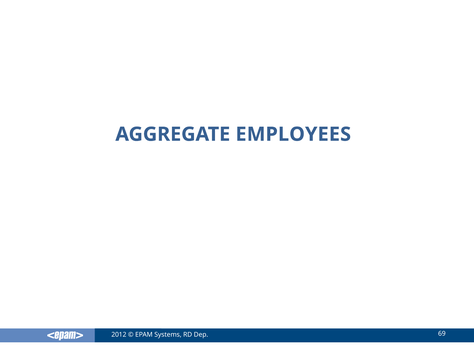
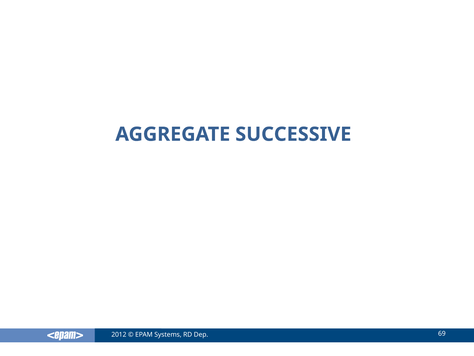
EMPLOYEES: EMPLOYEES -> SUCCESSIVE
